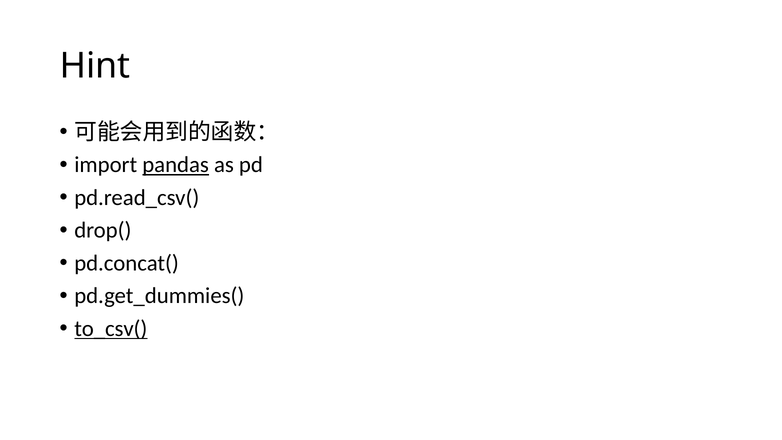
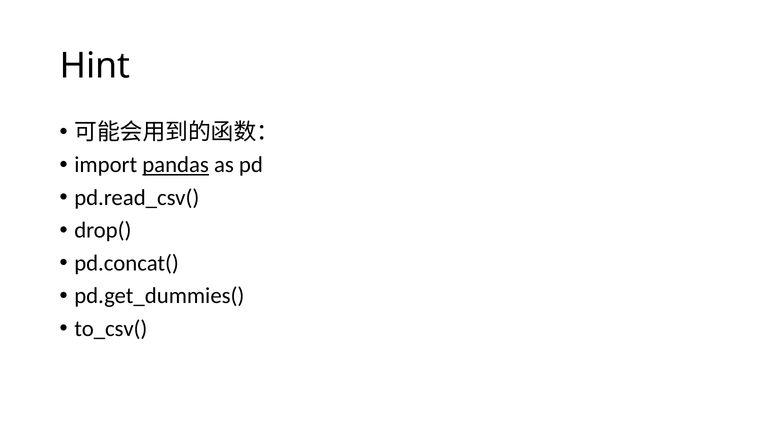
to_csv( underline: present -> none
